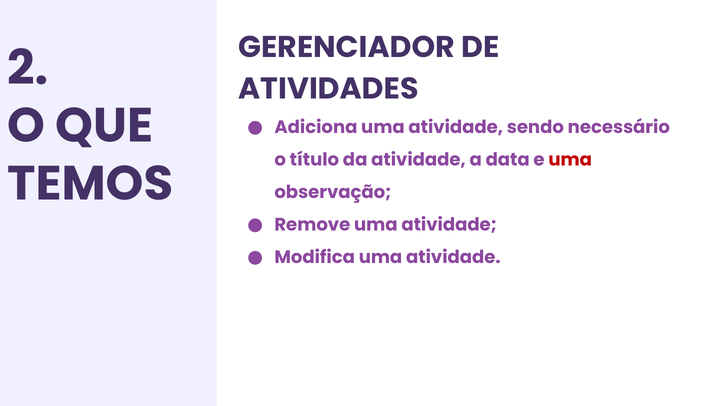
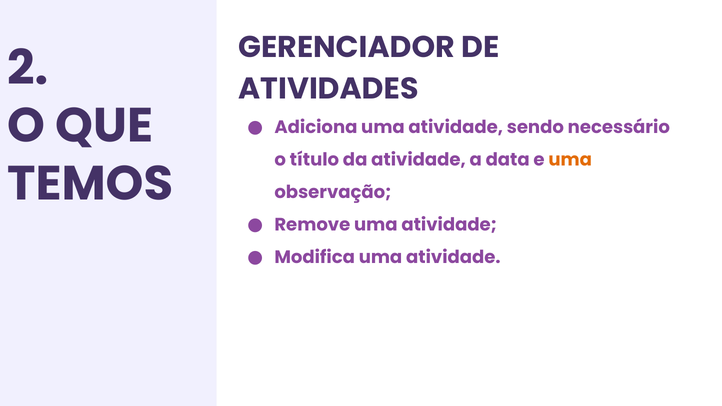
uma at (570, 160) colour: red -> orange
